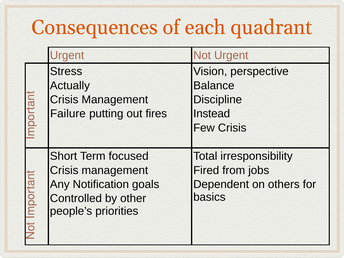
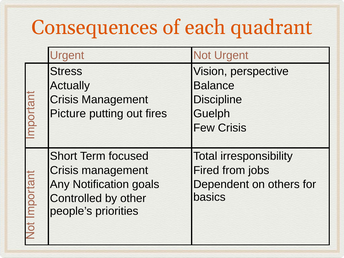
Failure: Failure -> Picture
Instead: Instead -> Guelph
